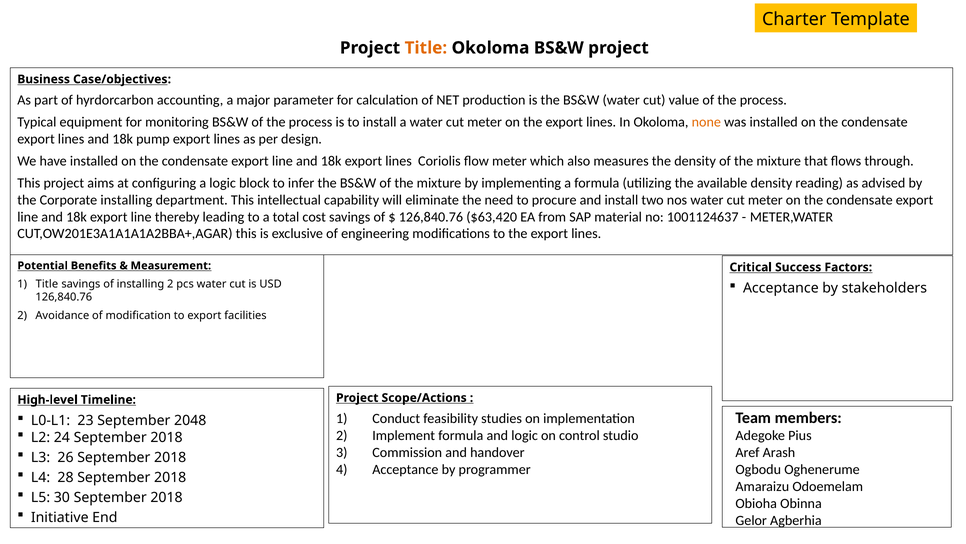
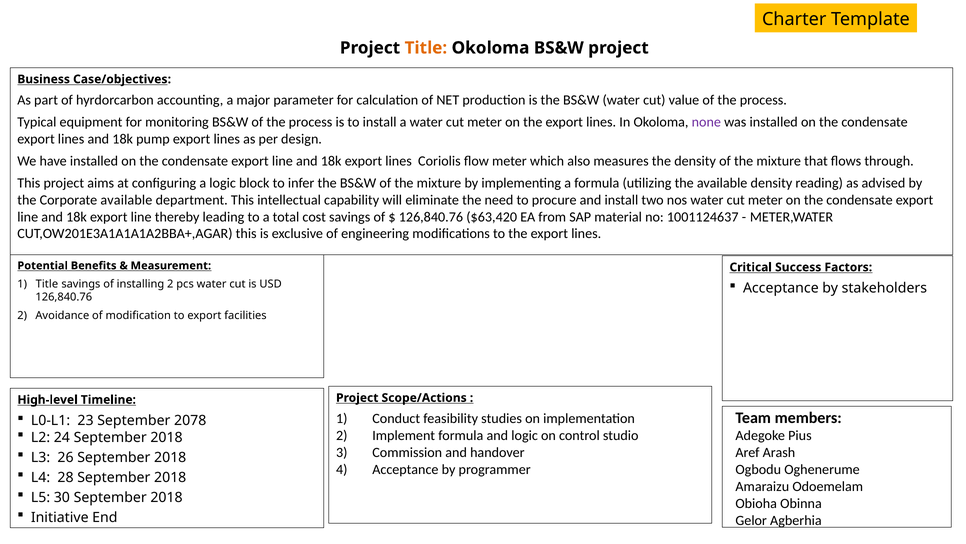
none colour: orange -> purple
Corporate installing: installing -> available
2048: 2048 -> 2078
